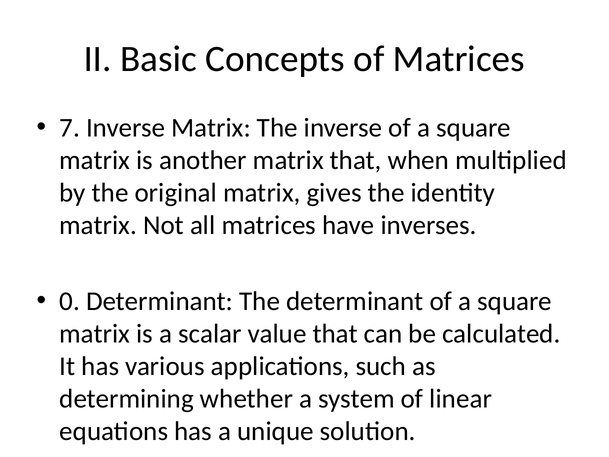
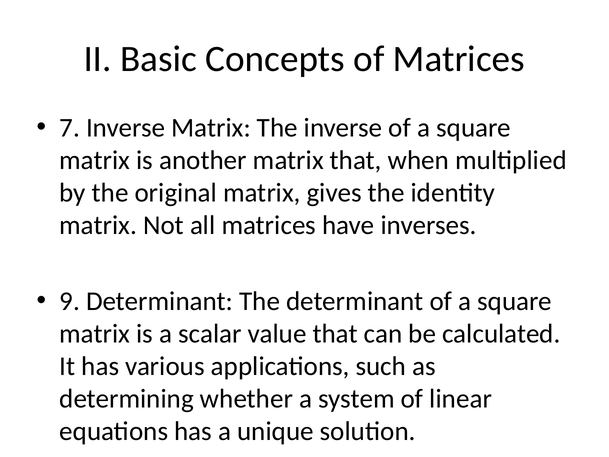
0: 0 -> 9
